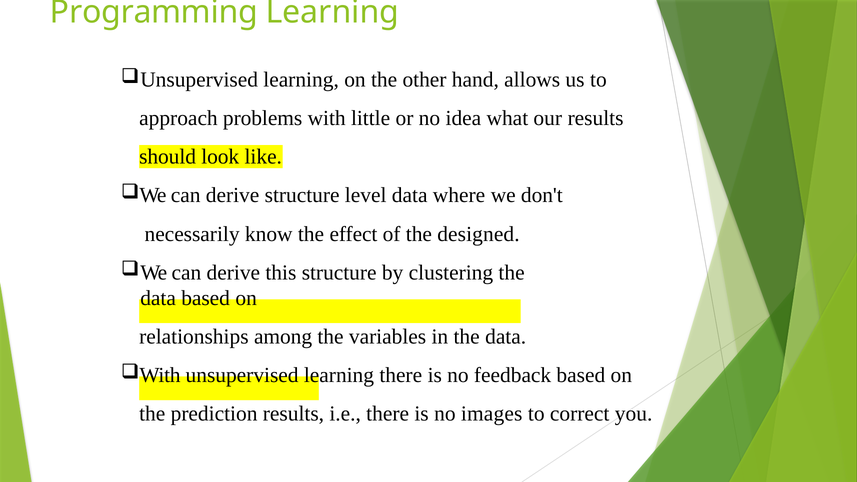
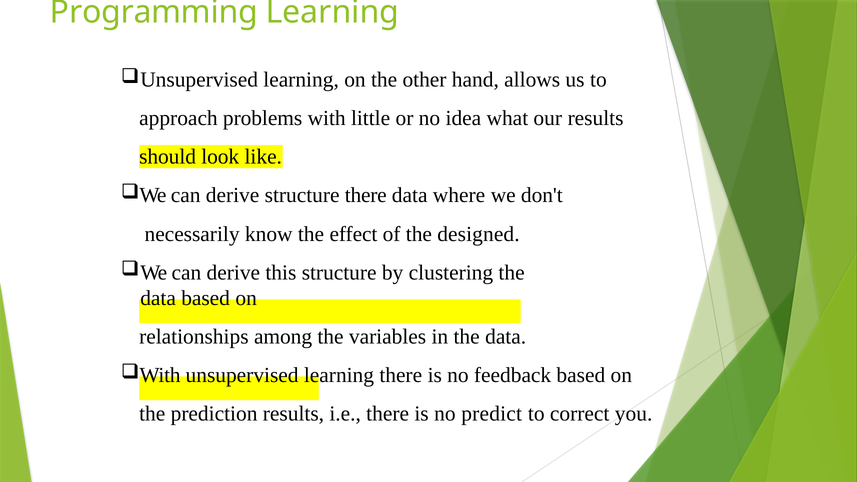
structure level: level -> there
images: images -> predict
